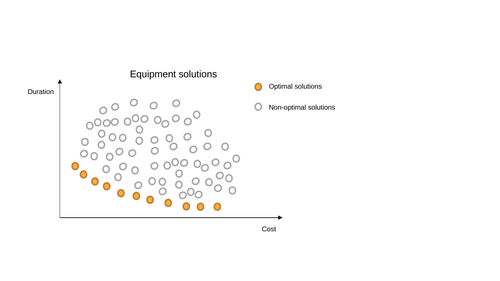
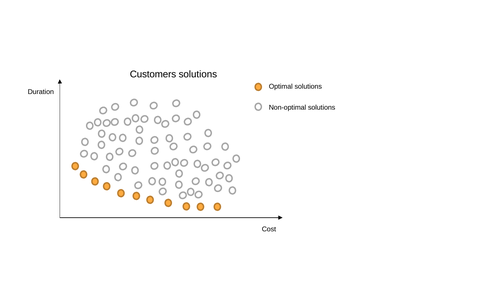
Equipment: Equipment -> Customers
